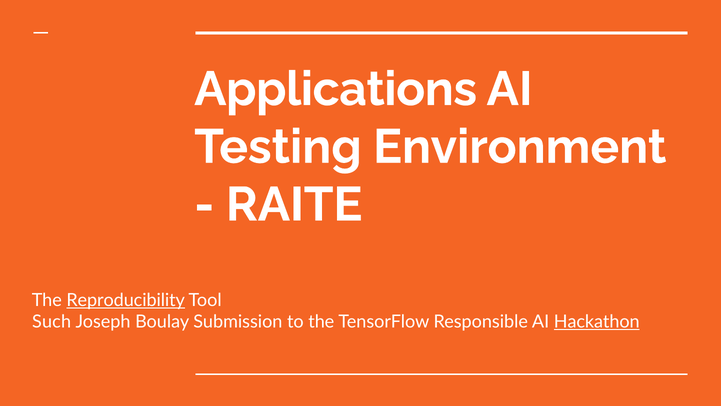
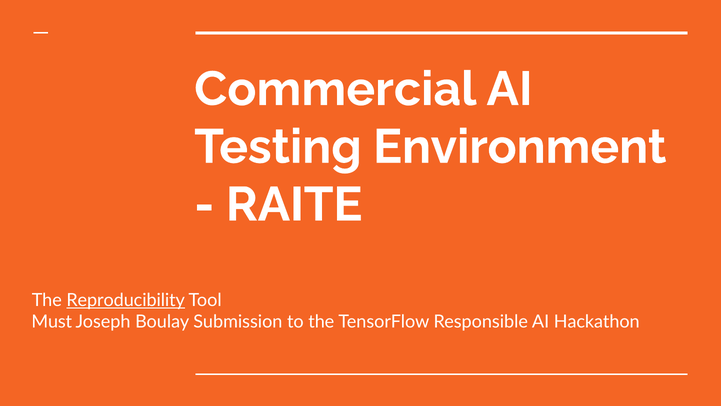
Applications: Applications -> Commercial
Such: Such -> Must
Hackathon underline: present -> none
